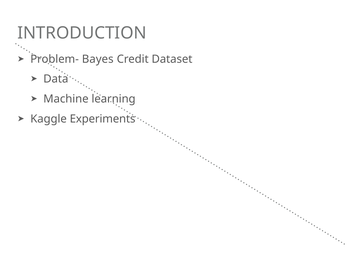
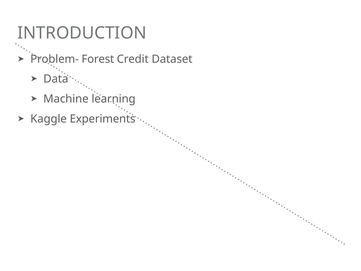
Bayes: Bayes -> Forest
